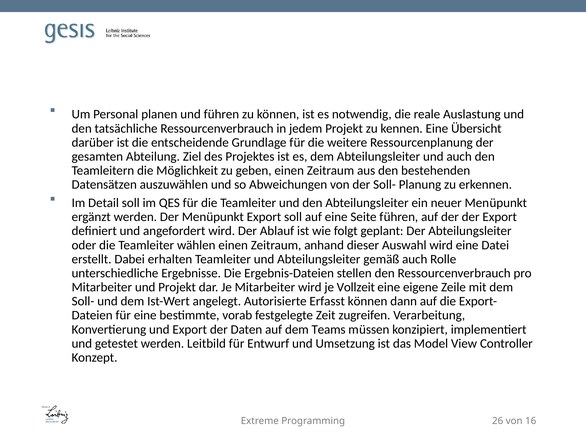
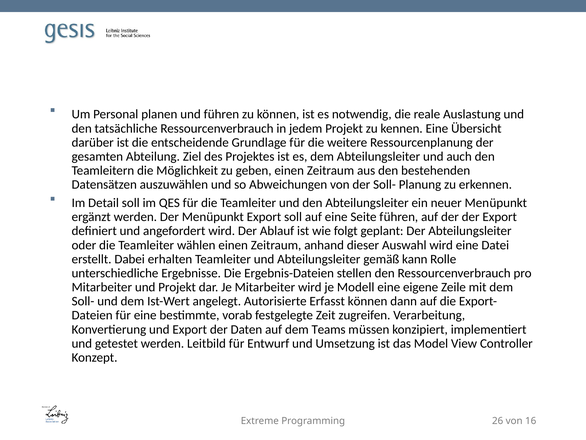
gemäß auch: auch -> kann
Vollzeit: Vollzeit -> Modell
